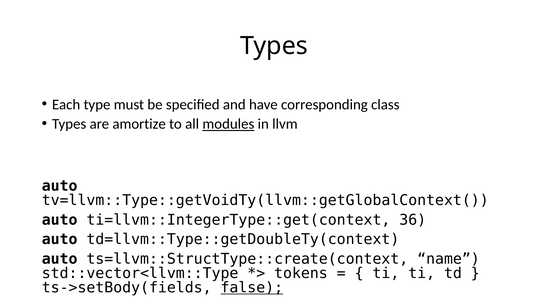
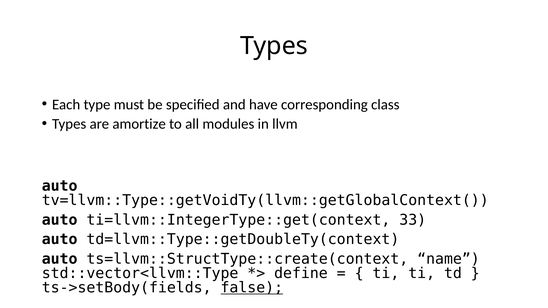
modules underline: present -> none
36: 36 -> 33
tokens: tokens -> define
